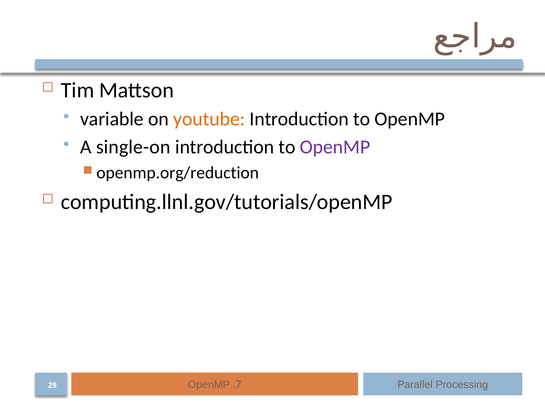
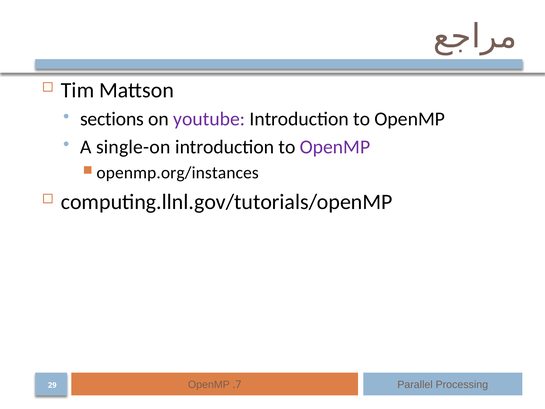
variable: variable -> sections
youtube colour: orange -> purple
openmp.org/reduction: openmp.org/reduction -> openmp.org/instances
